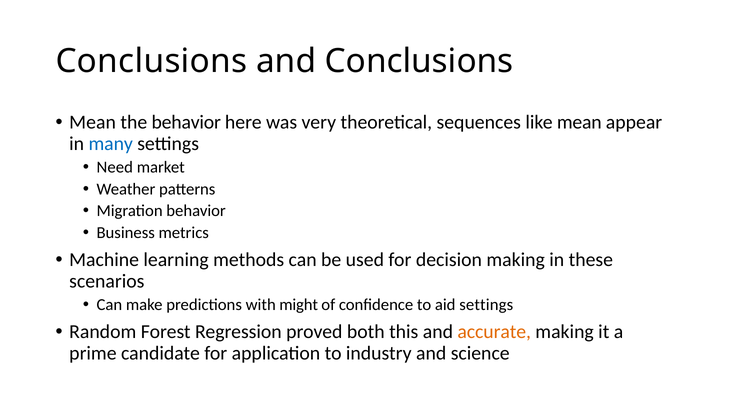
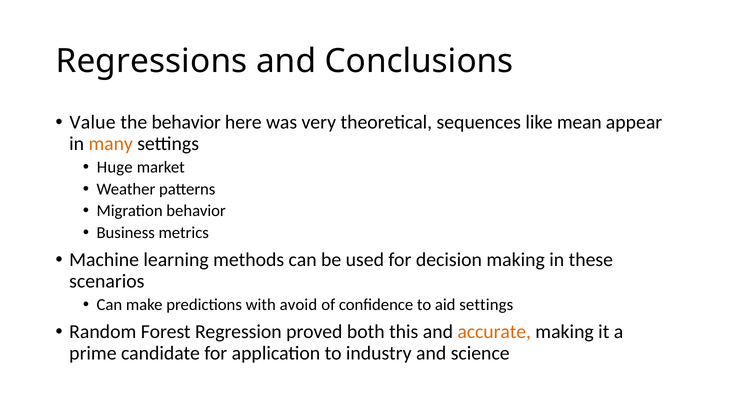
Conclusions at (151, 61): Conclusions -> Regressions
Mean at (93, 122): Mean -> Value
many colour: blue -> orange
Need: Need -> Huge
might: might -> avoid
